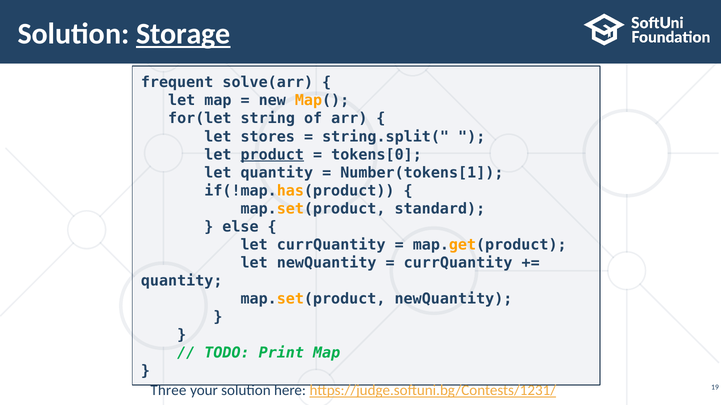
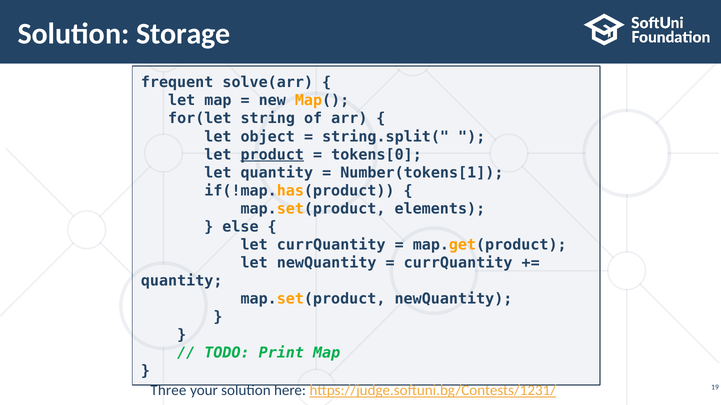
Storage underline: present -> none
stores: stores -> object
standard: standard -> elements
